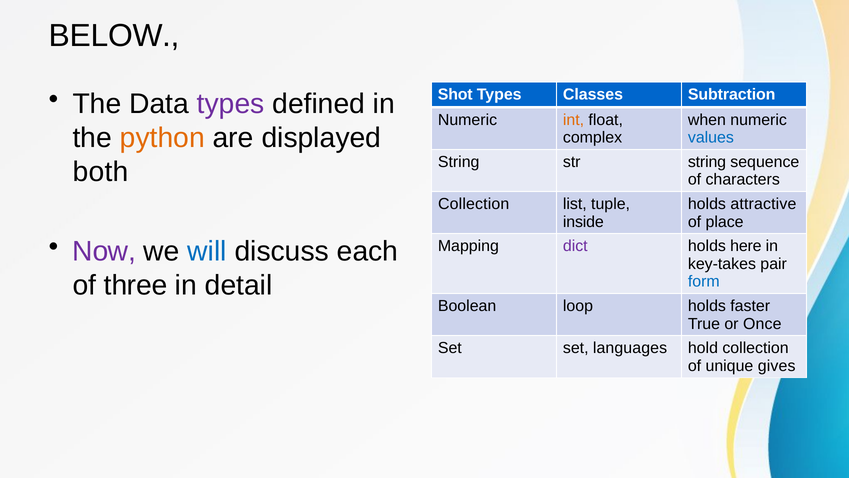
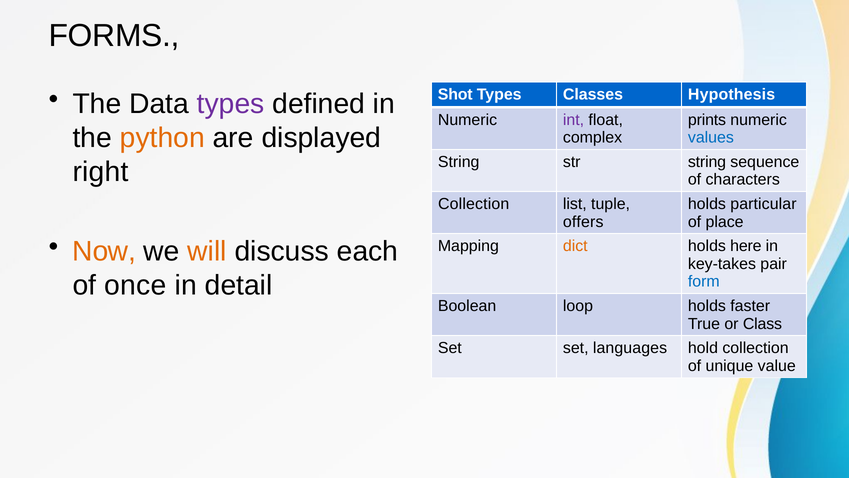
BELOW: BELOW -> FORMS
Subtraction: Subtraction -> Hypothesis
int colour: orange -> purple
when: when -> prints
both: both -> right
attractive: attractive -> particular
inside: inside -> offers
Now colour: purple -> orange
will colour: blue -> orange
dict colour: purple -> orange
three: three -> once
Once: Once -> Class
gives: gives -> value
